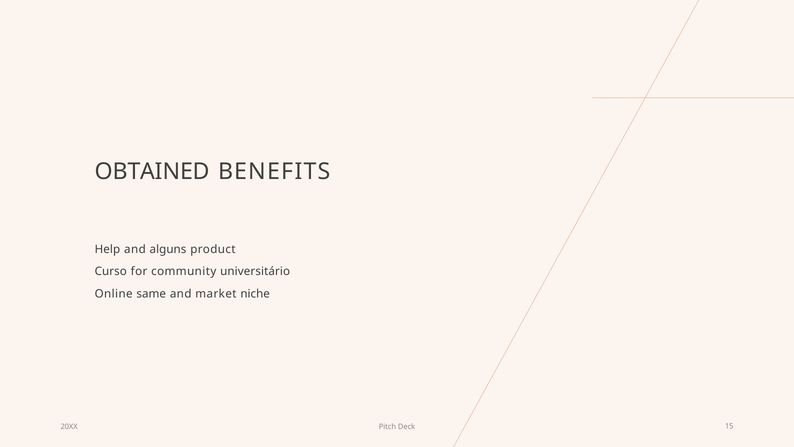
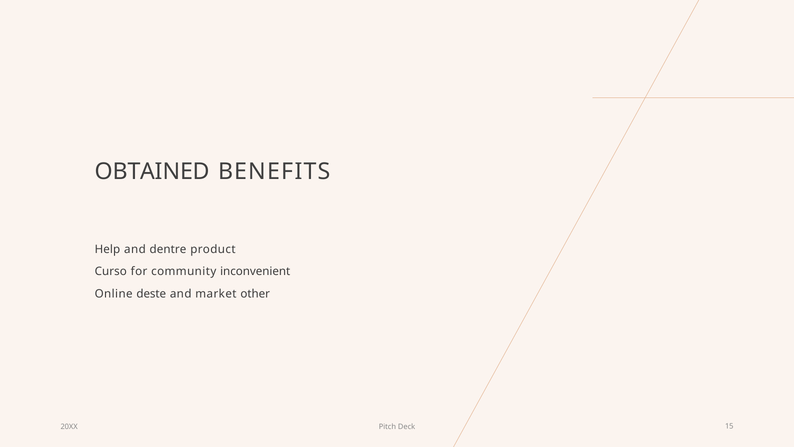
alguns: alguns -> dentre
universitário: universitário -> inconvenient
same: same -> deste
niche: niche -> other
